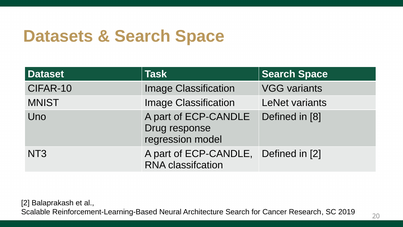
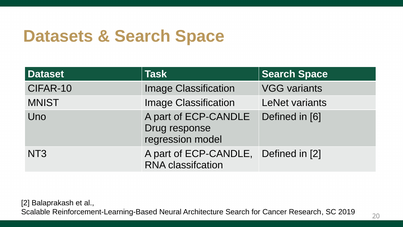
8: 8 -> 6
